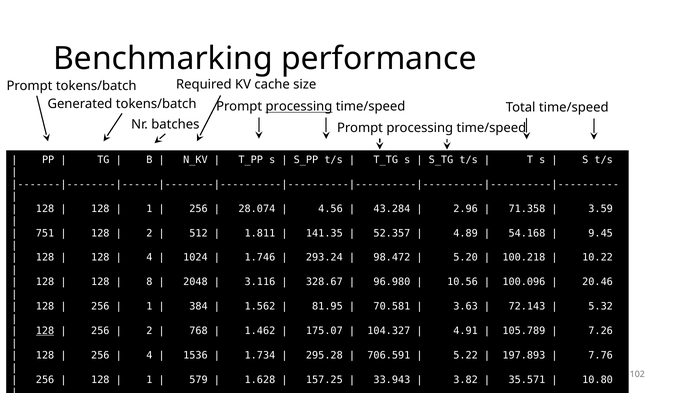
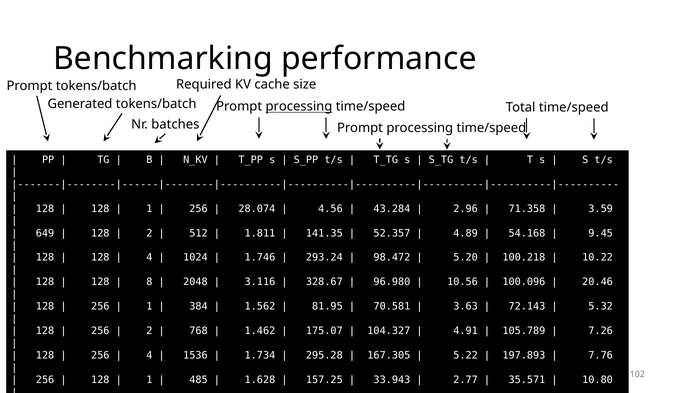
751: 751 -> 649
128 at (45, 331) underline: present -> none
706.591: 706.591 -> 167.305
579: 579 -> 485
3.82: 3.82 -> 2.77
